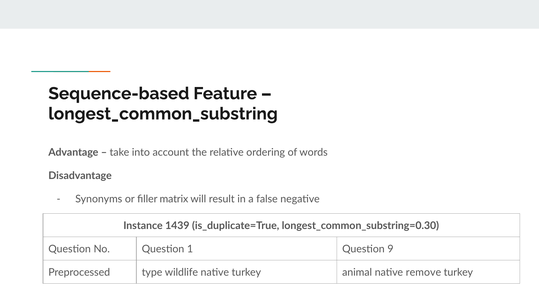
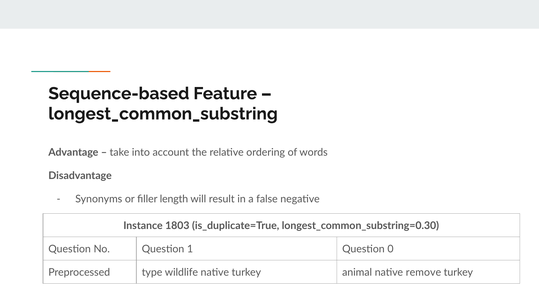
matrix: matrix -> length
1439: 1439 -> 1803
9: 9 -> 0
